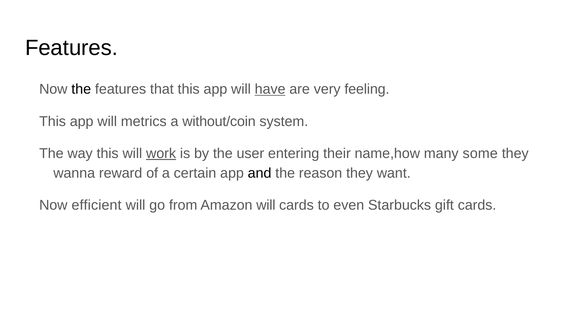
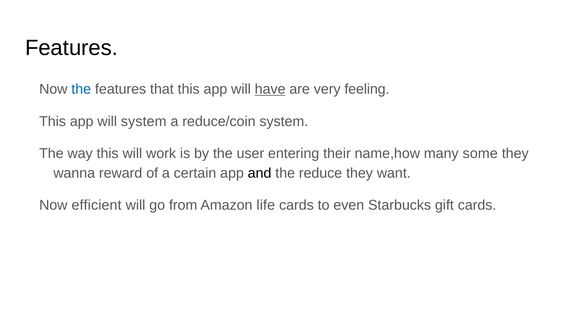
the at (81, 89) colour: black -> blue
will metrics: metrics -> system
without/coin: without/coin -> reduce/coin
work underline: present -> none
reason: reason -> reduce
Amazon will: will -> life
